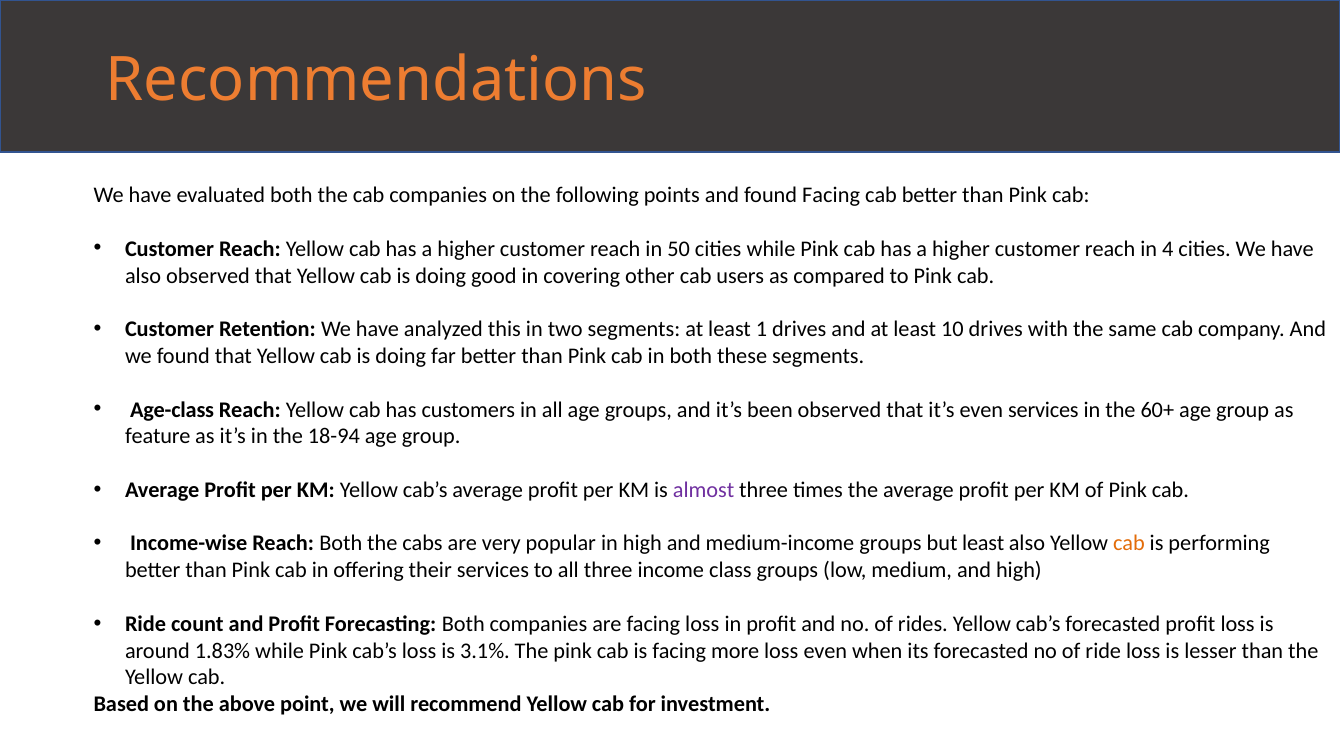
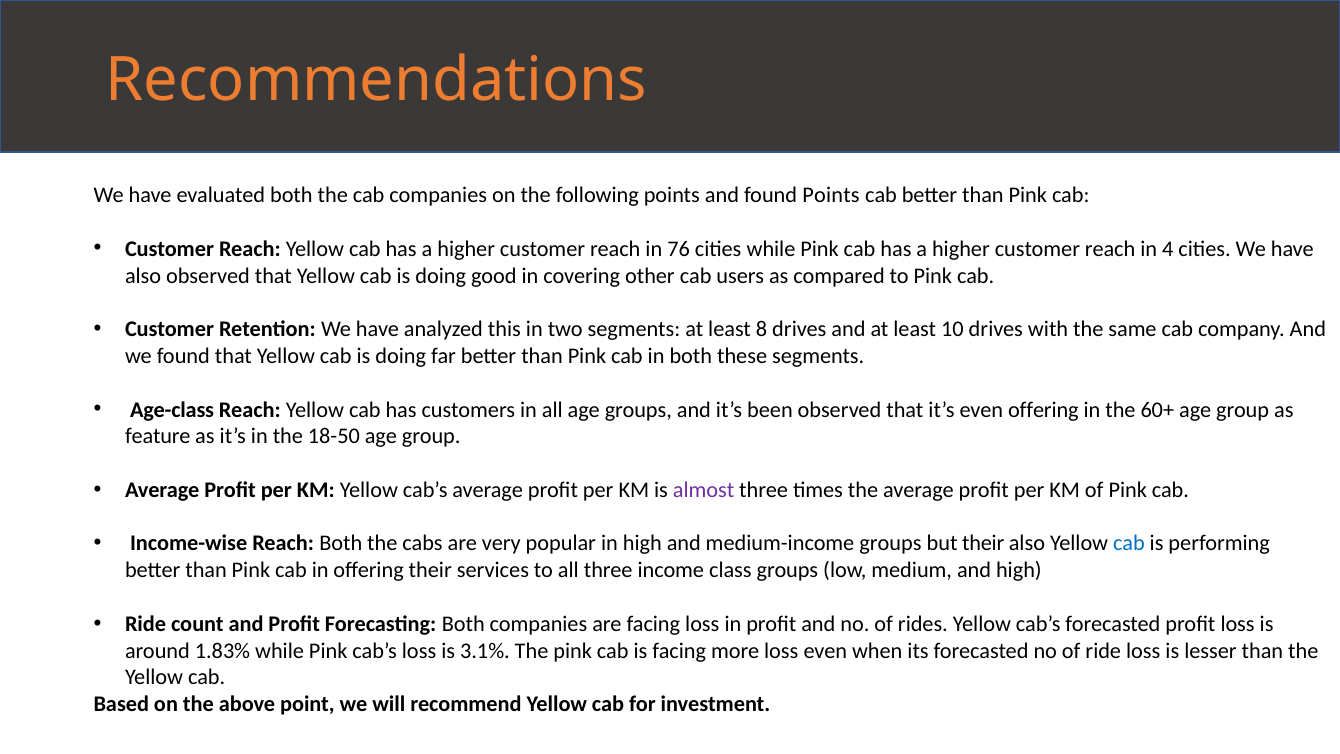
found Facing: Facing -> Points
50: 50 -> 76
1: 1 -> 8
even services: services -> offering
18-94: 18-94 -> 18-50
but least: least -> their
cab at (1129, 543) colour: orange -> blue
